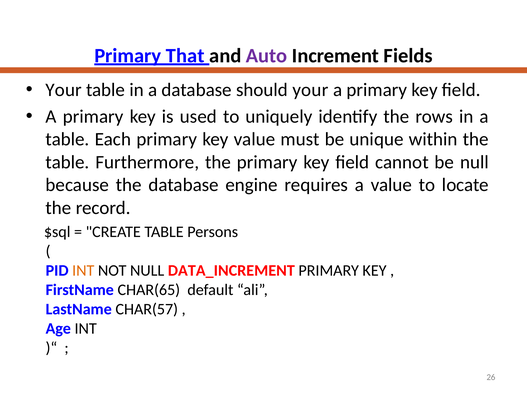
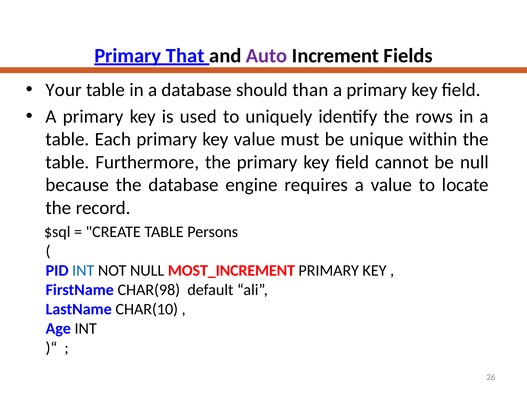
should your: your -> than
INT at (83, 271) colour: orange -> blue
DATA_INCREMENT: DATA_INCREMENT -> MOST_INCREMENT
CHAR(65: CHAR(65 -> CHAR(98
CHAR(57: CHAR(57 -> CHAR(10
